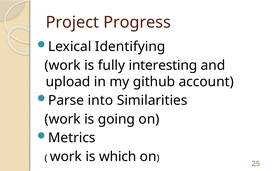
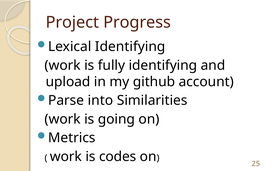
fully interesting: interesting -> identifying
which: which -> codes
